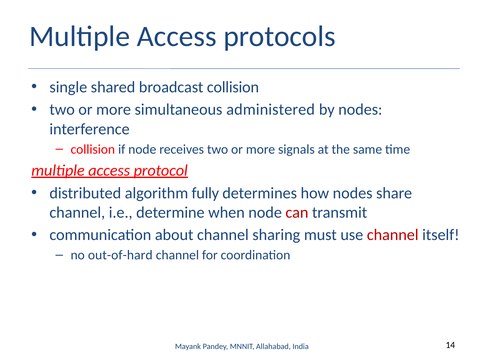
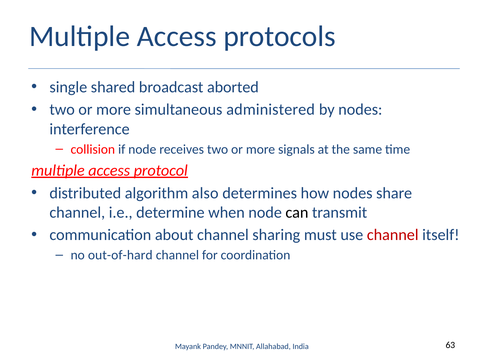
broadcast collision: collision -> aborted
fully: fully -> also
can colour: red -> black
14: 14 -> 63
